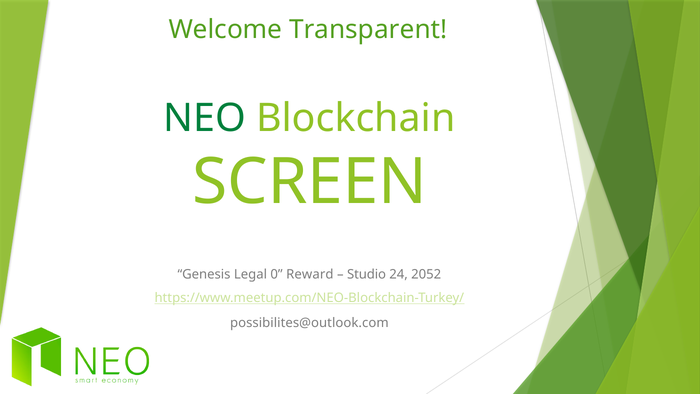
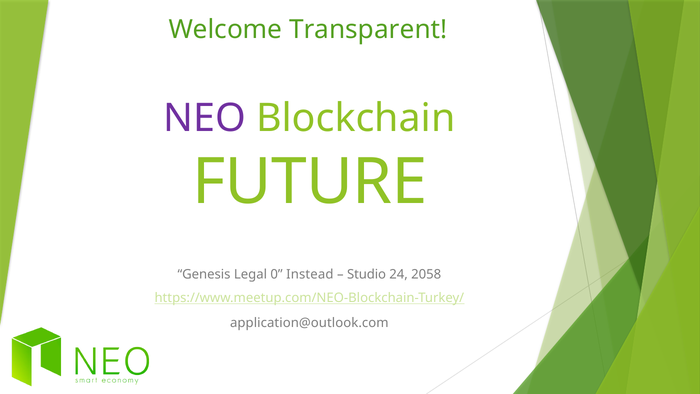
NEO colour: green -> purple
SCREEN: SCREEN -> FUTURE
Reward: Reward -> Instead
2052: 2052 -> 2058
possibilites@outlook.com: possibilites@outlook.com -> application@outlook.com
